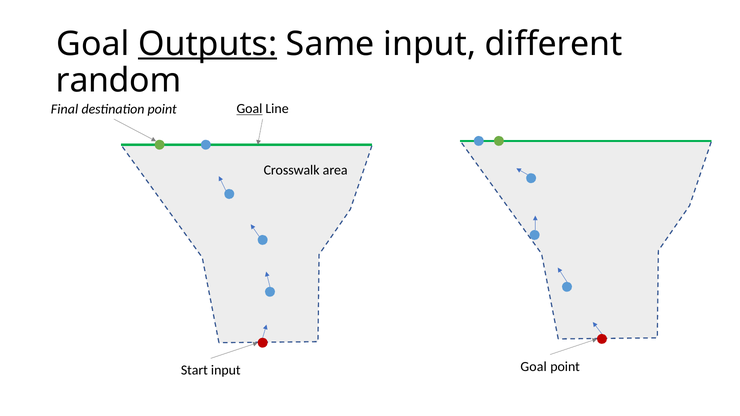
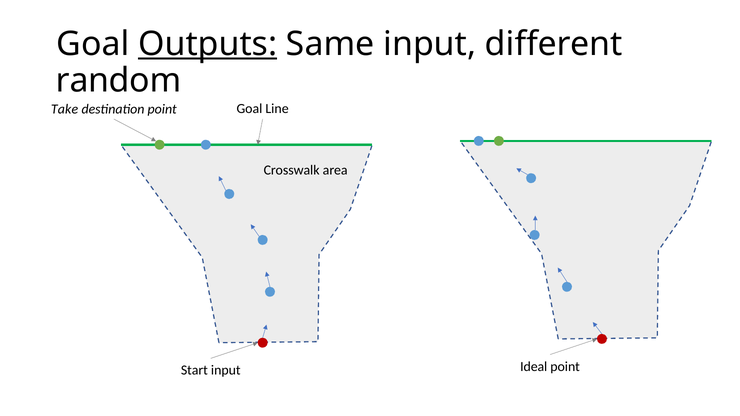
Goal at (249, 109) underline: present -> none
Final: Final -> Take
Goal at (534, 367): Goal -> Ideal
